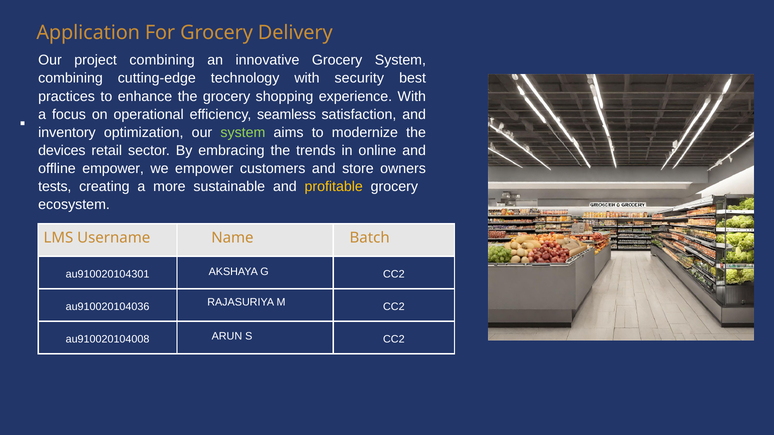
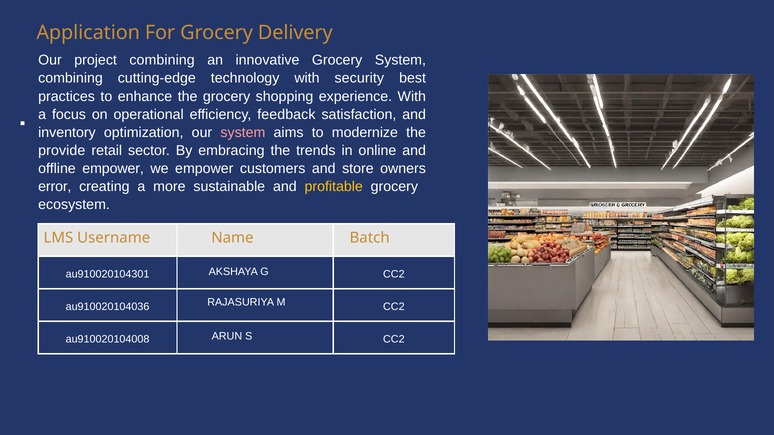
seamless: seamless -> feedback
system at (243, 133) colour: light green -> pink
devices: devices -> provide
tests: tests -> error
